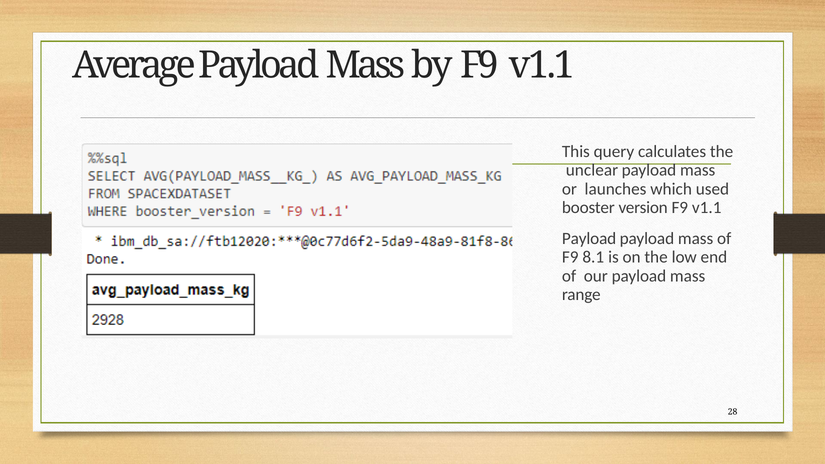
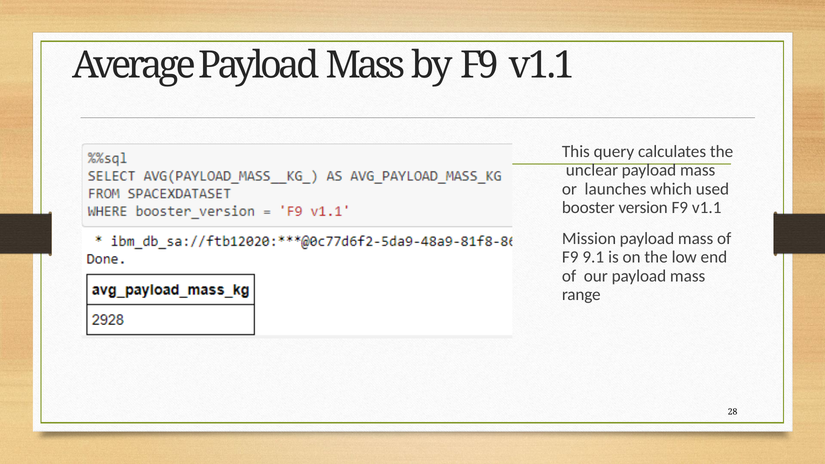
Payload at (589, 239): Payload -> Mission
8.1: 8.1 -> 9.1
